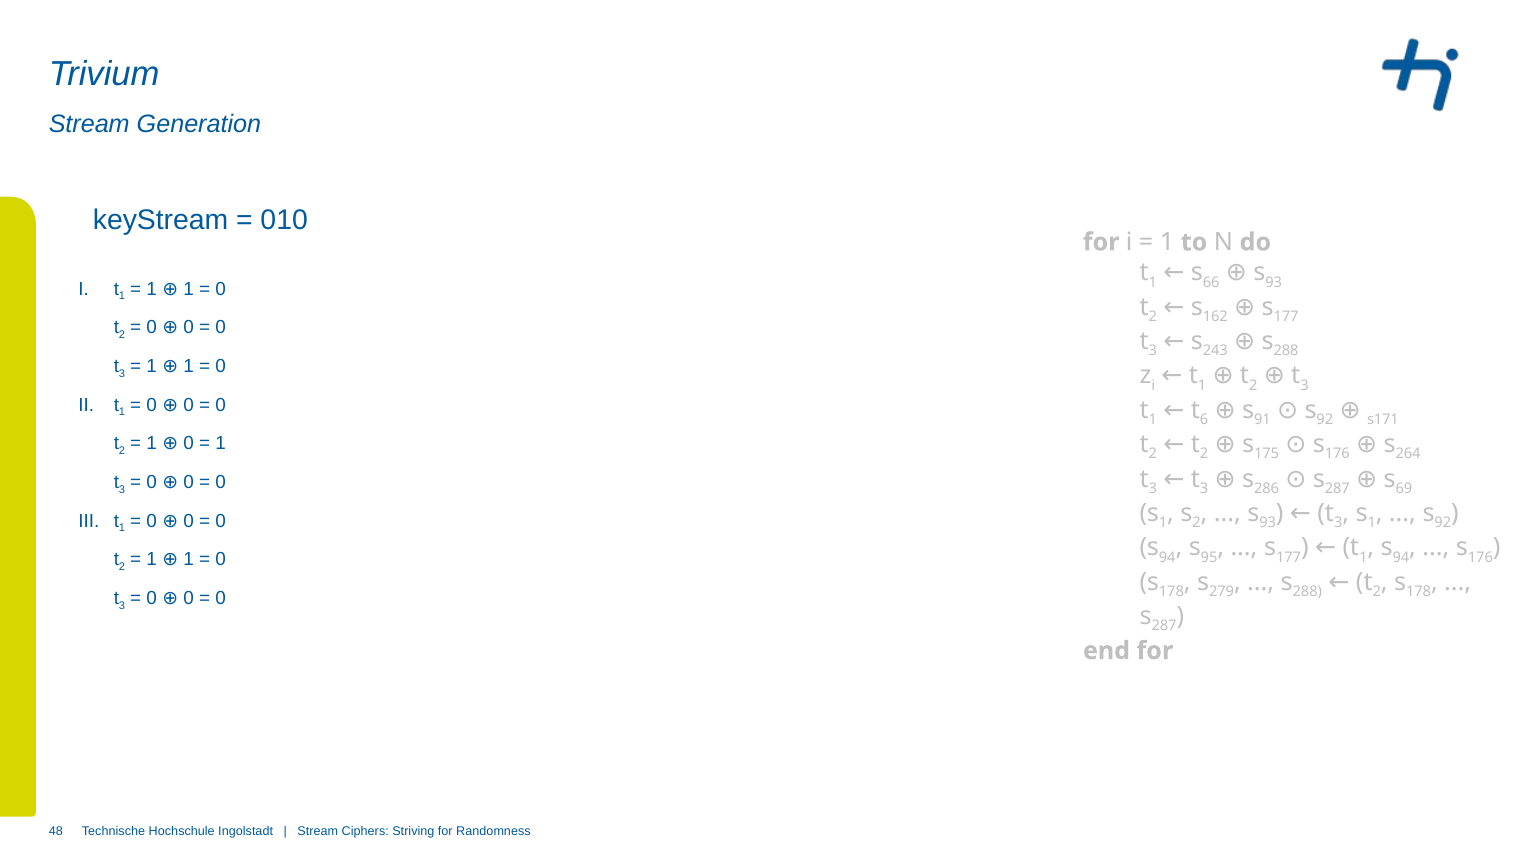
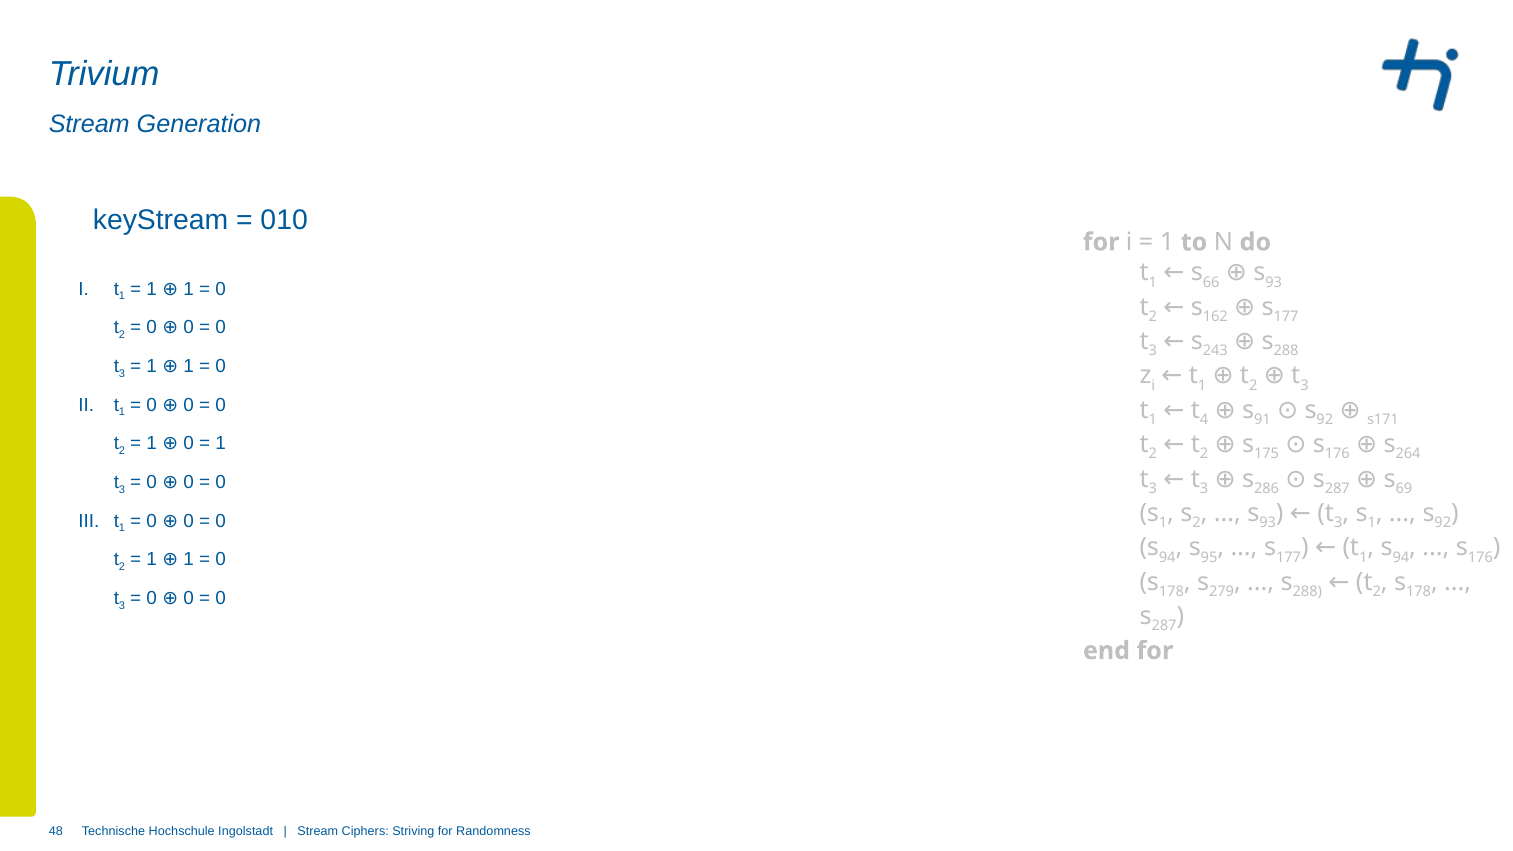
6: 6 -> 4
